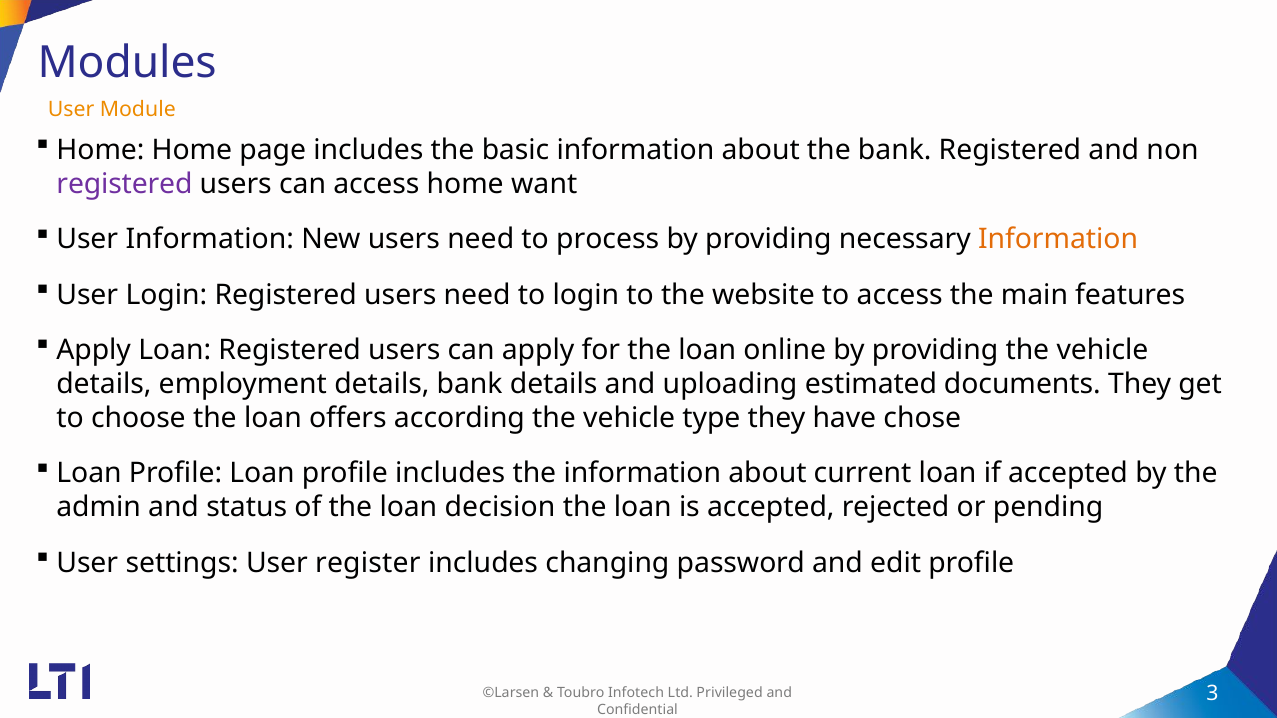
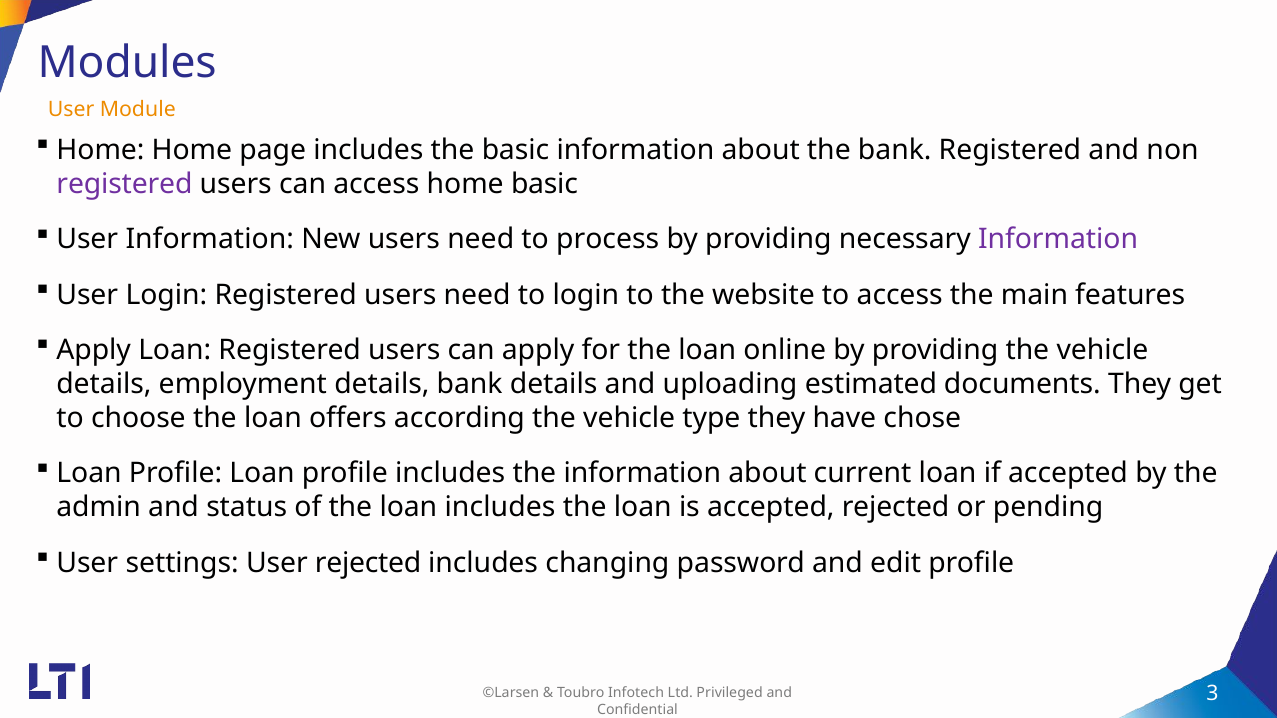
home want: want -> basic
Information at (1058, 240) colour: orange -> purple
loan decision: decision -> includes
User register: register -> rejected
